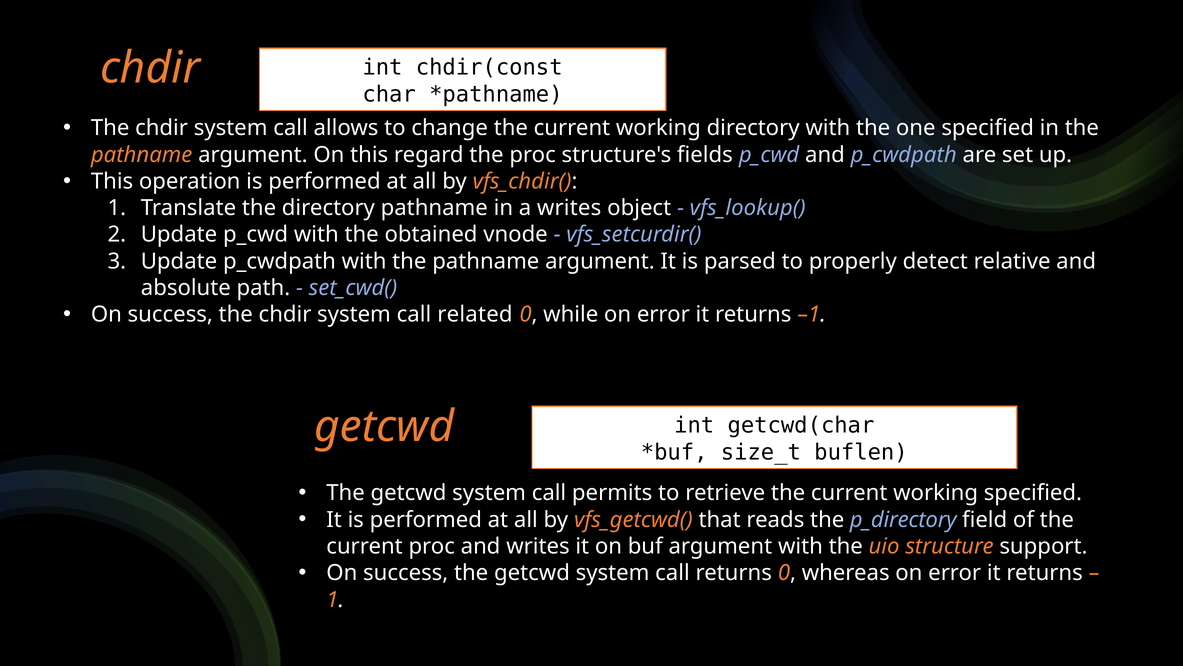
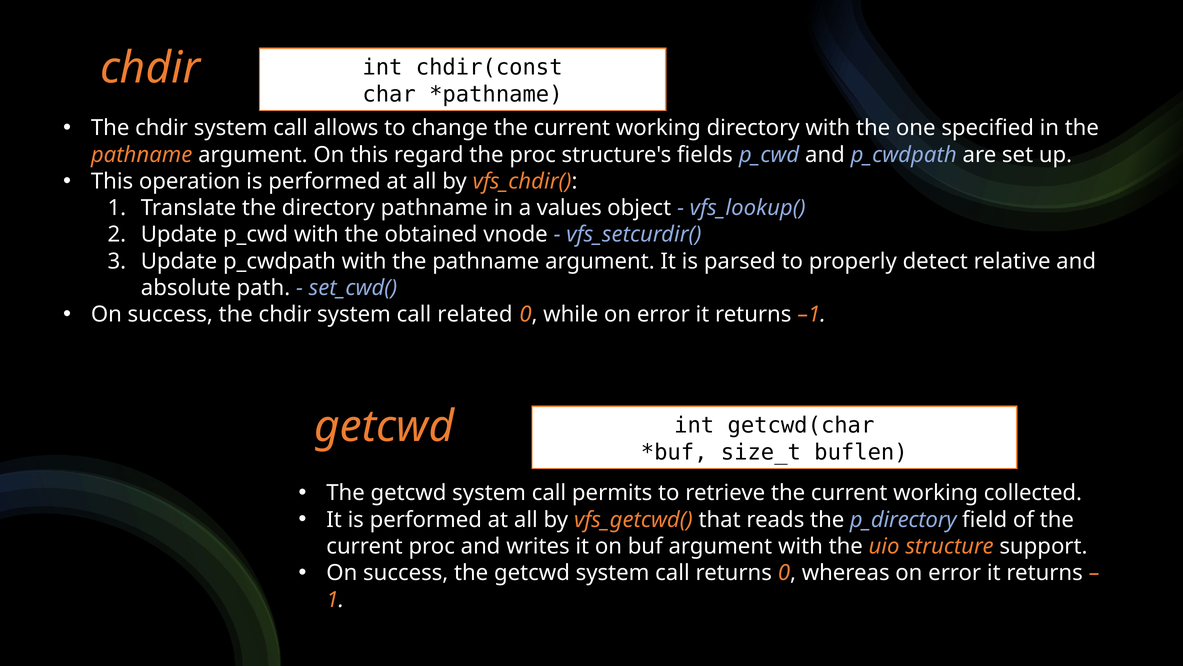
a writes: writes -> values
working specified: specified -> collected
